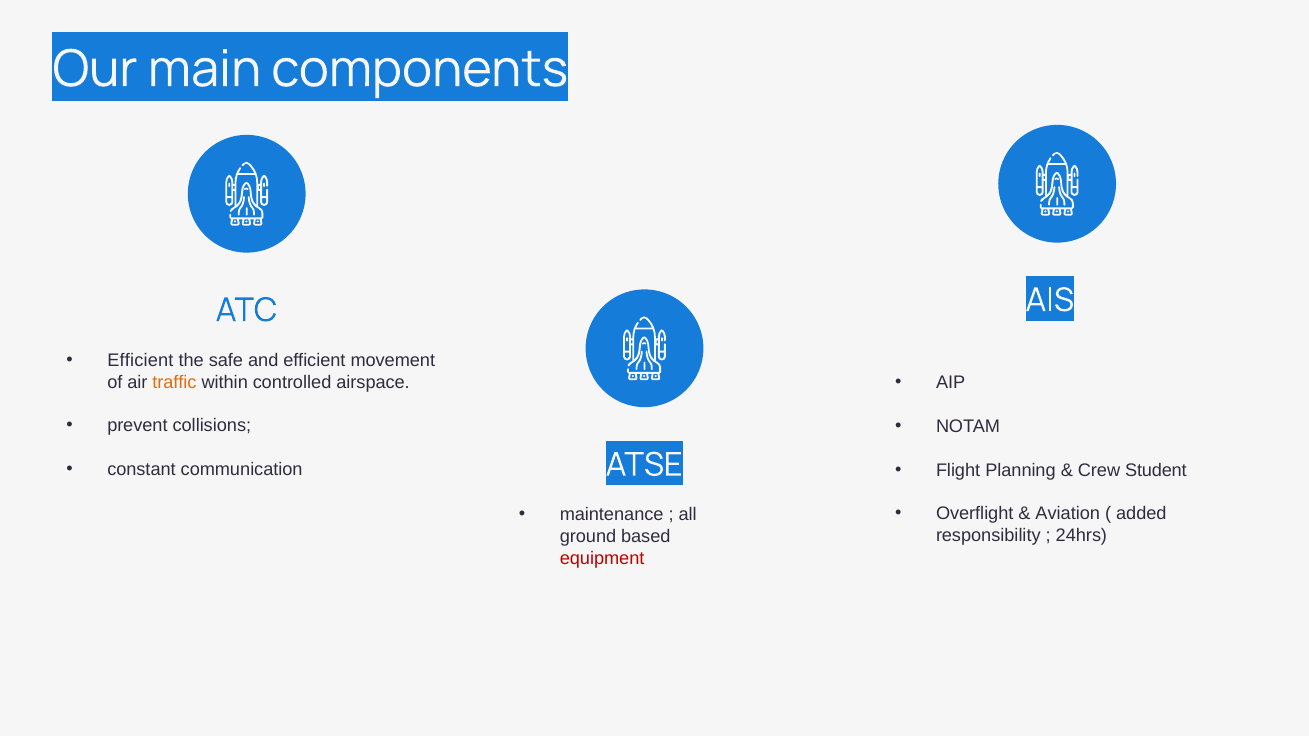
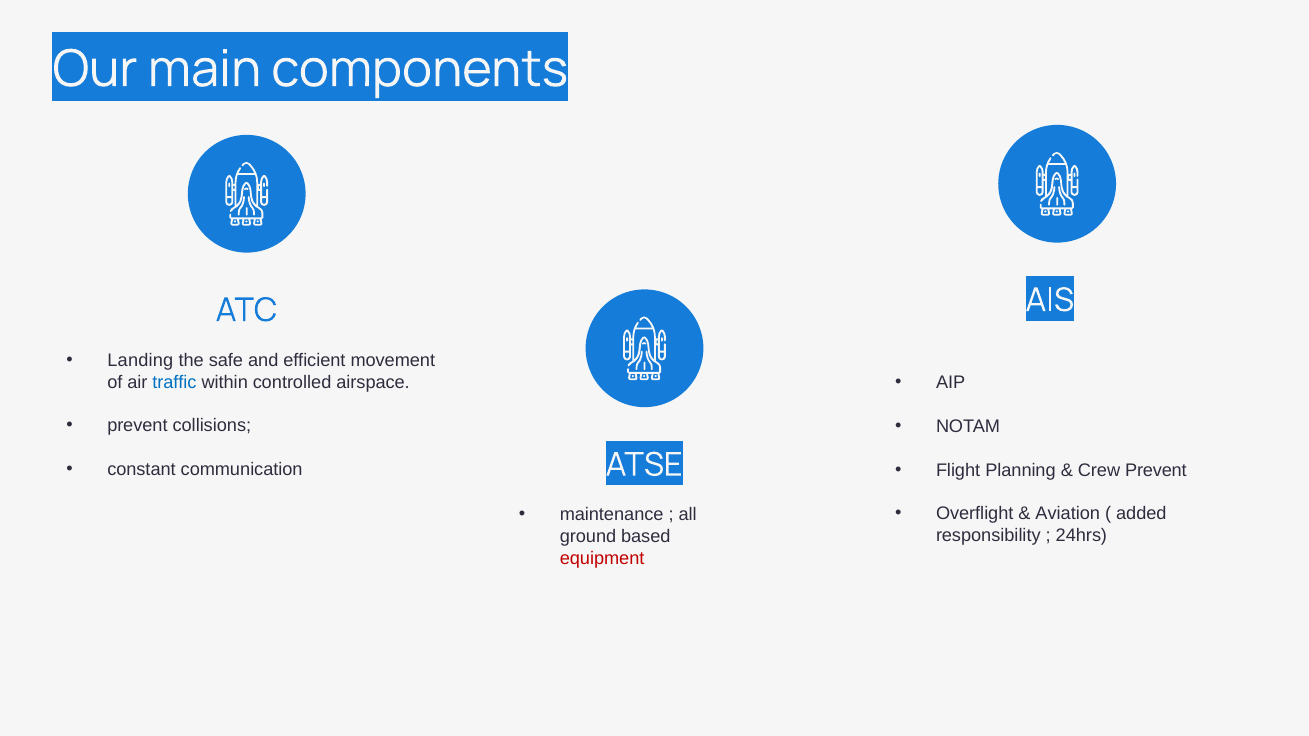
Efficient at (140, 361): Efficient -> Landing
traffic colour: orange -> blue
Crew Student: Student -> Prevent
